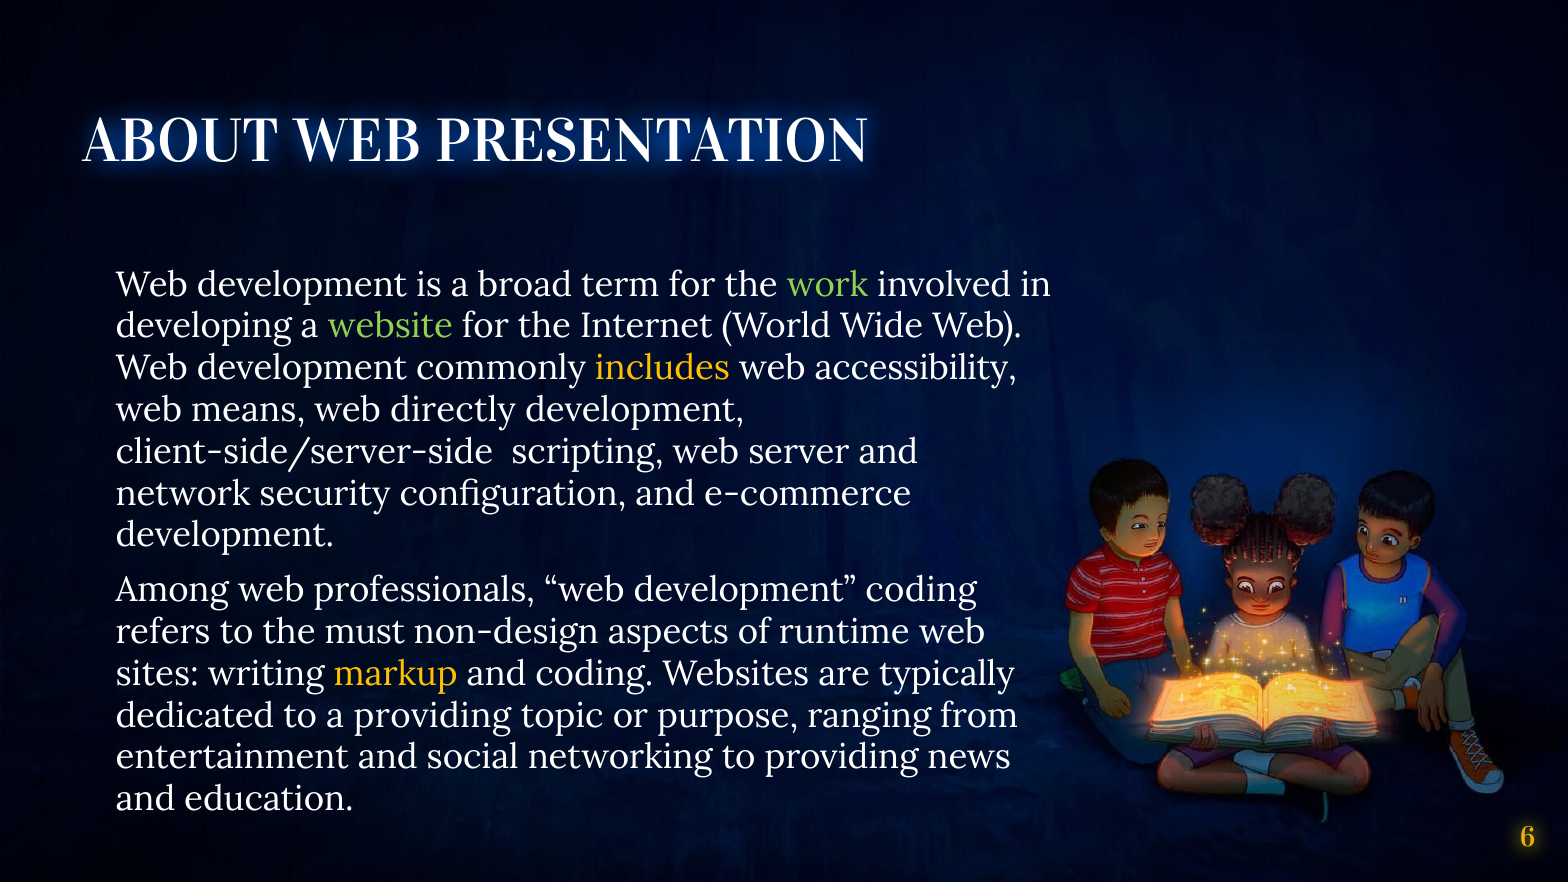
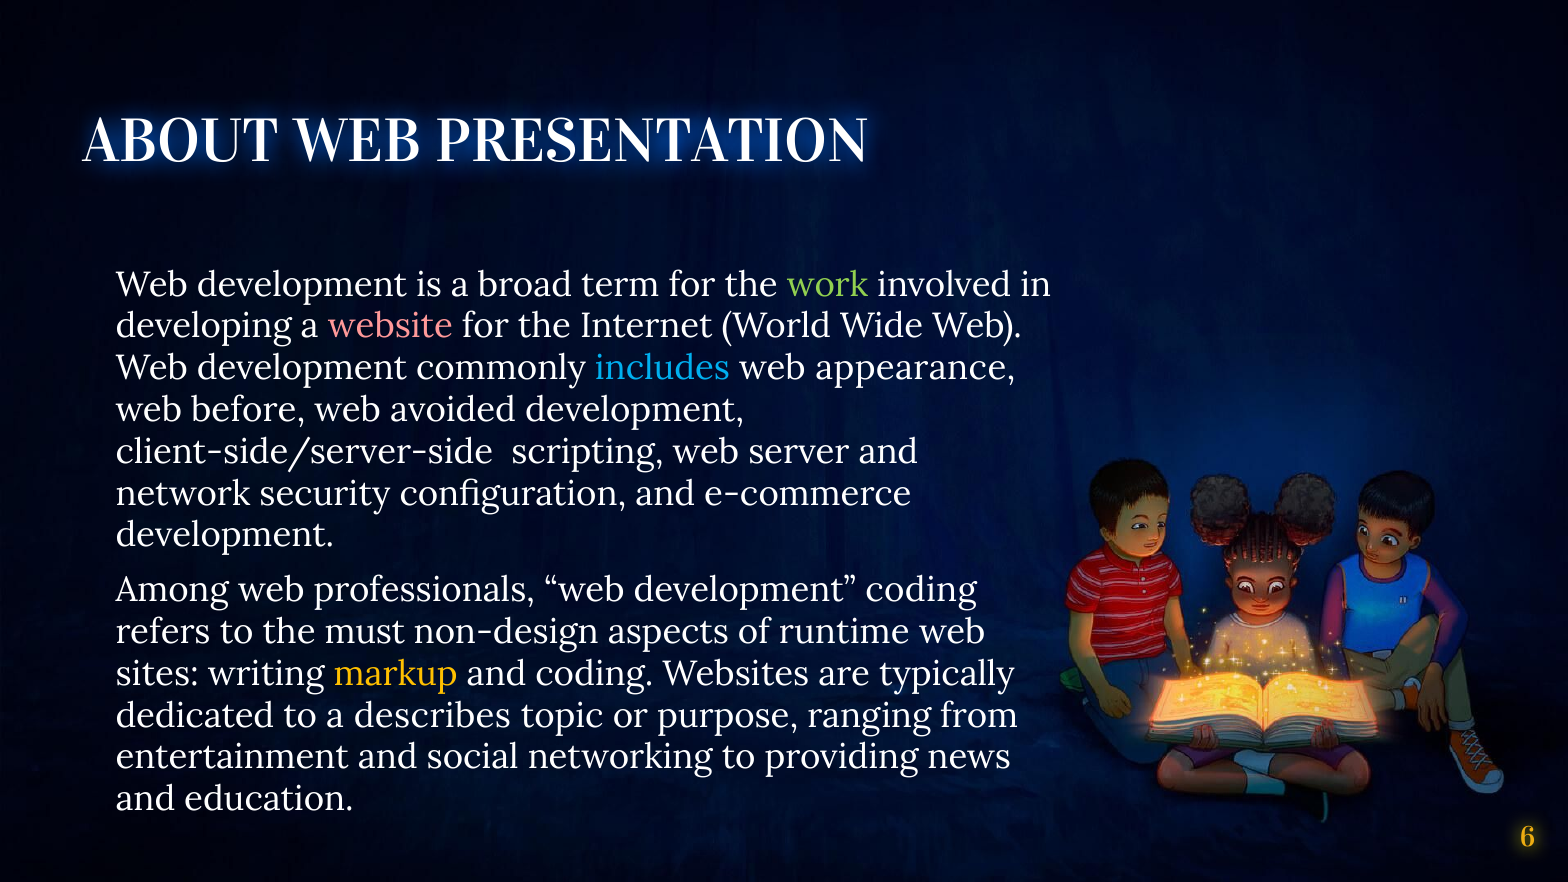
website colour: light green -> pink
includes colour: yellow -> light blue
accessibility: accessibility -> appearance
means: means -> before
directly: directly -> avoided
a providing: providing -> describes
